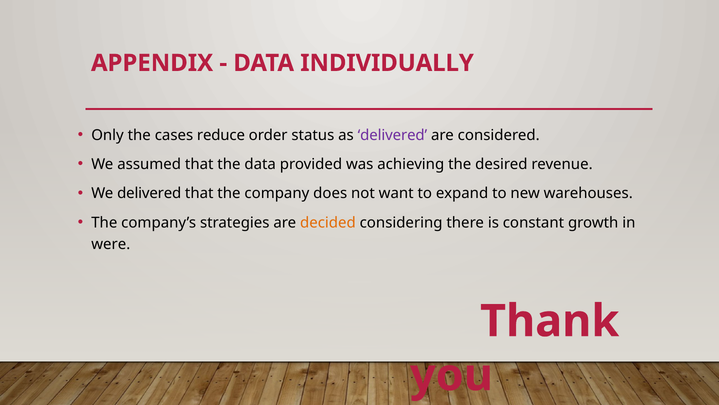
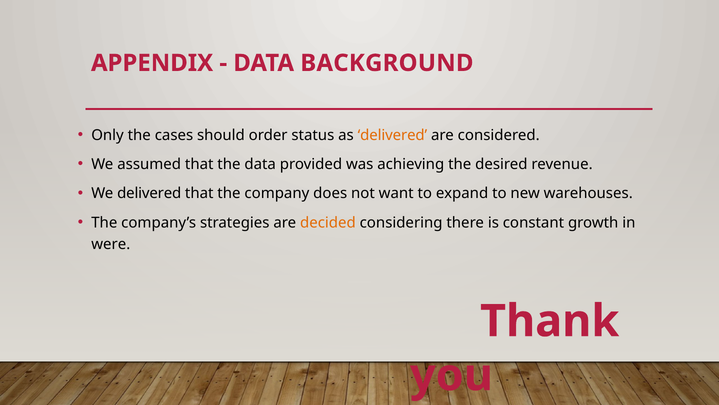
INDIVIDUALLY: INDIVIDUALLY -> BACKGROUND
reduce: reduce -> should
delivered at (392, 135) colour: purple -> orange
